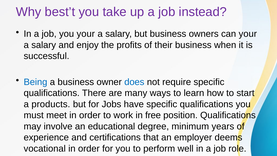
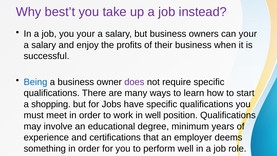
does colour: blue -> purple
products: products -> shopping
in free: free -> well
vocational: vocational -> something
